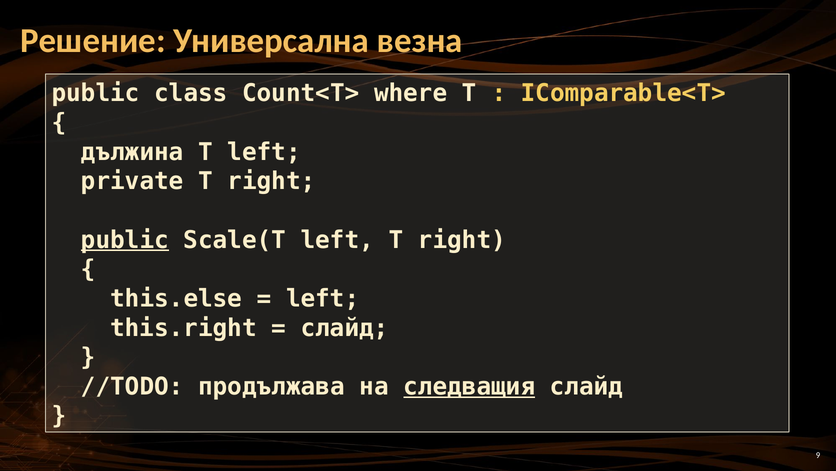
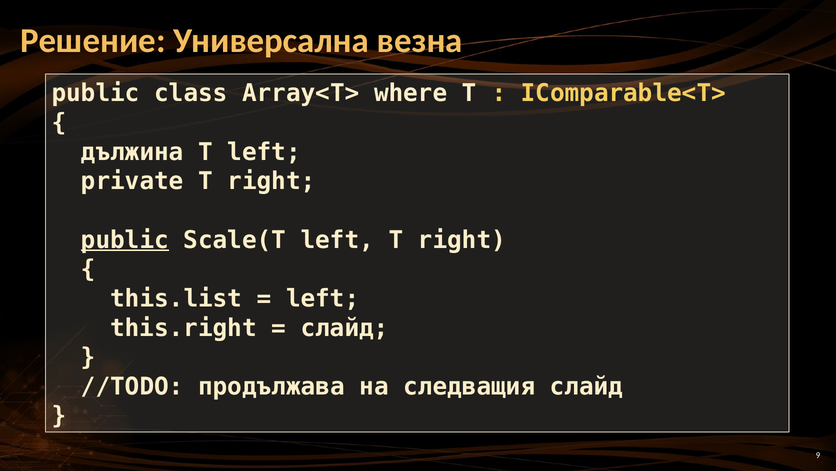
Count<T>: Count<T> -> Array<T>
this.else: this.else -> this.list
следващия underline: present -> none
